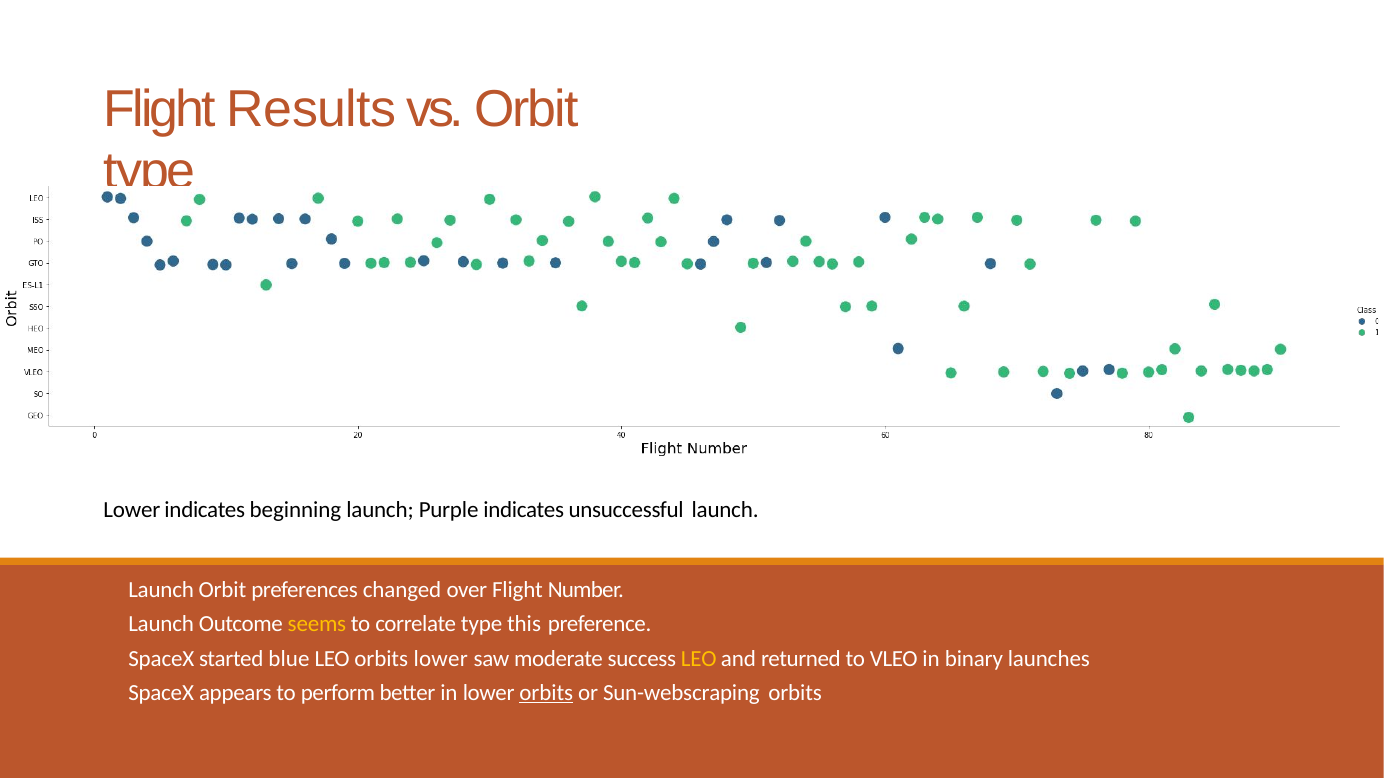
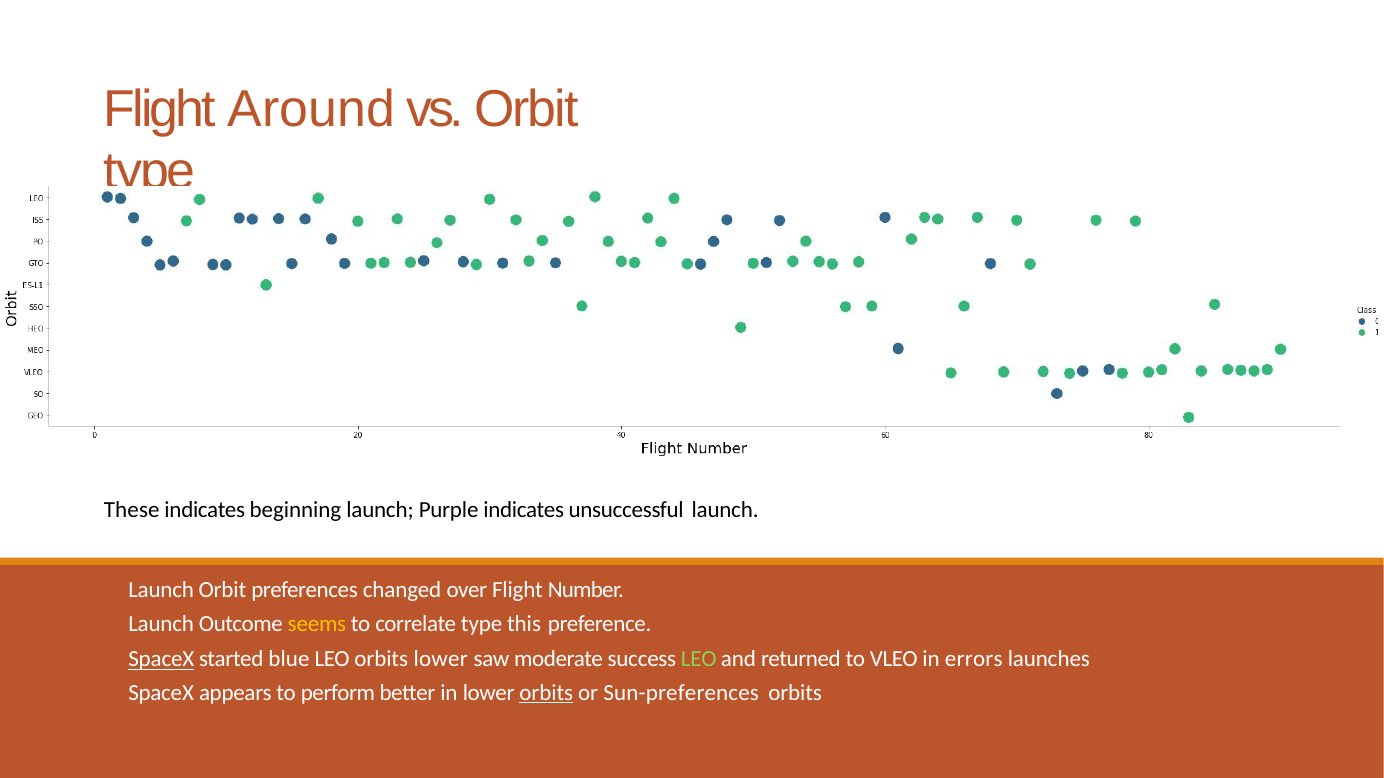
Results: Results -> Around
Lower at (132, 510): Lower -> These
SpaceX at (161, 660) underline: none -> present
LEO at (699, 660) colour: yellow -> light green
binary: binary -> errors
Sun-webscraping: Sun-webscraping -> Sun-preferences
